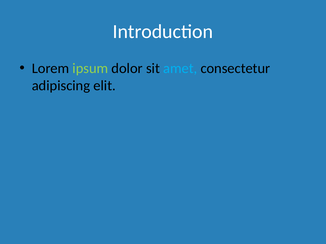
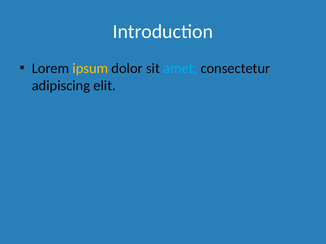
ipsum colour: light green -> yellow
